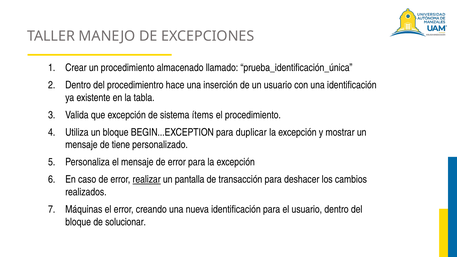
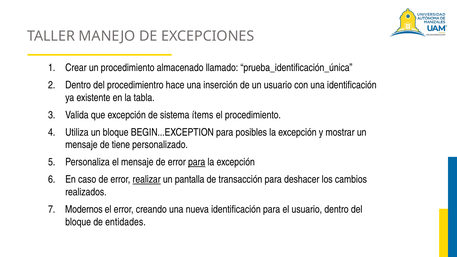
duplicar: duplicar -> posibles
para at (197, 162) underline: none -> present
Máquinas: Máquinas -> Modernos
solucionar: solucionar -> entidades
